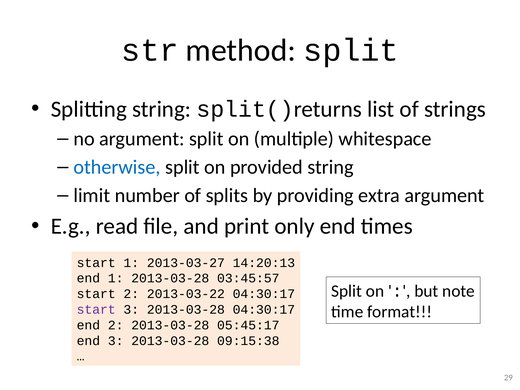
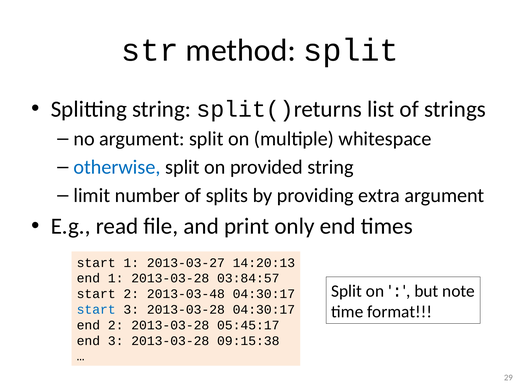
03:45:57: 03:45:57 -> 03:84:57
2013-03-22: 2013-03-22 -> 2013-03-48
start at (96, 310) colour: purple -> blue
